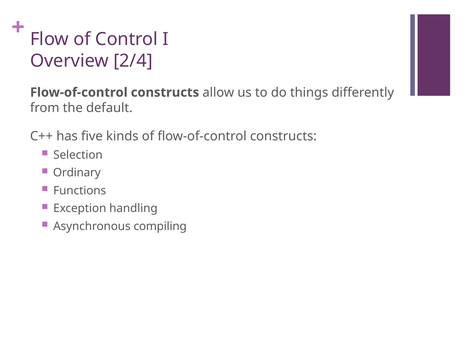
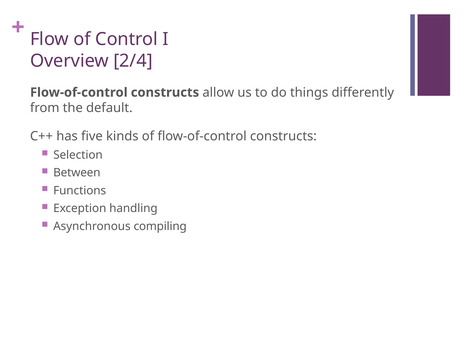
Ordinary: Ordinary -> Between
